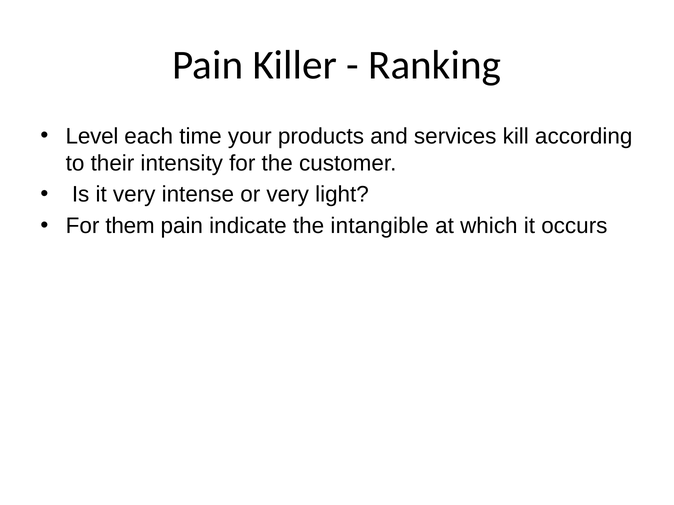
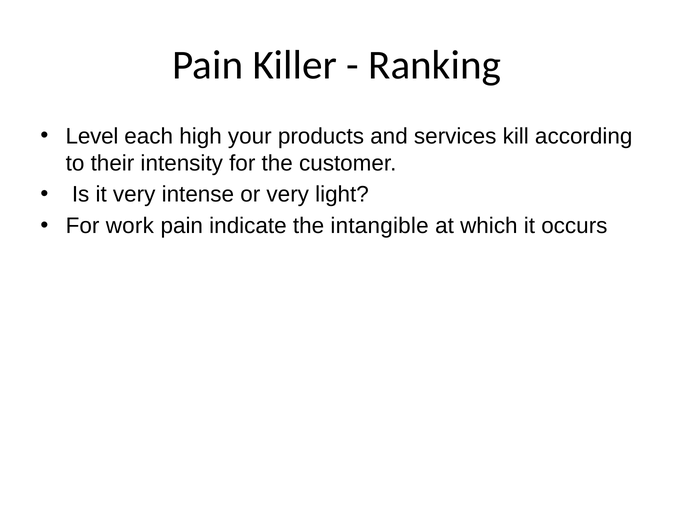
time: time -> high
them: them -> work
